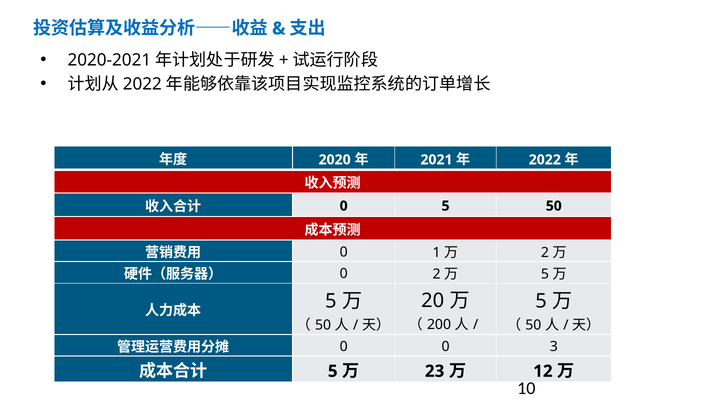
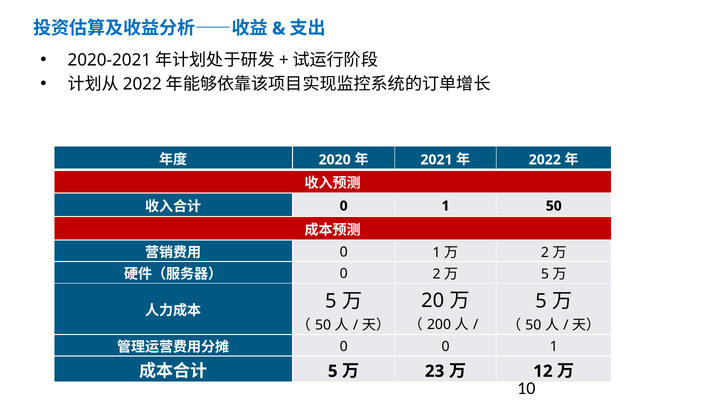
5 at (446, 206): 5 -> 1
3 at (554, 347): 3 -> 1
